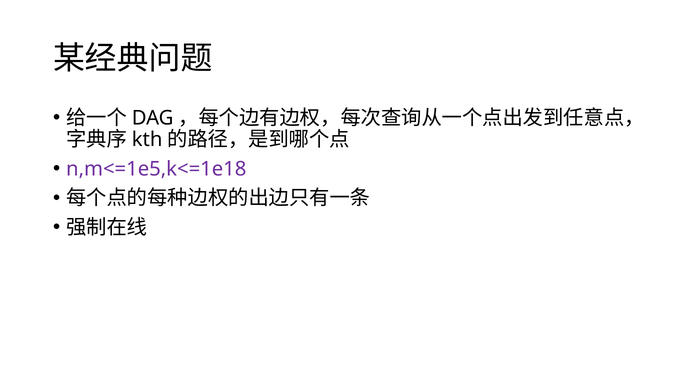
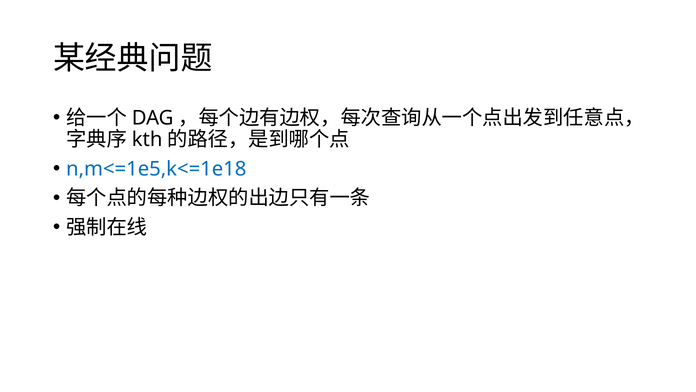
n,m<=1e5,k<=1e18 colour: purple -> blue
